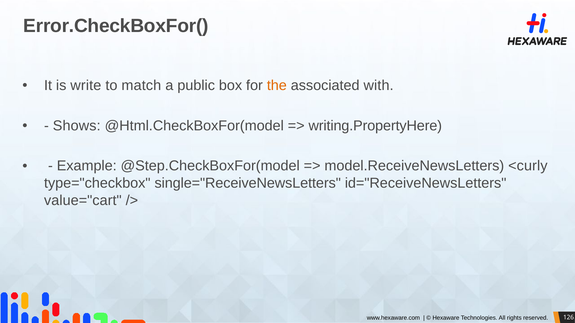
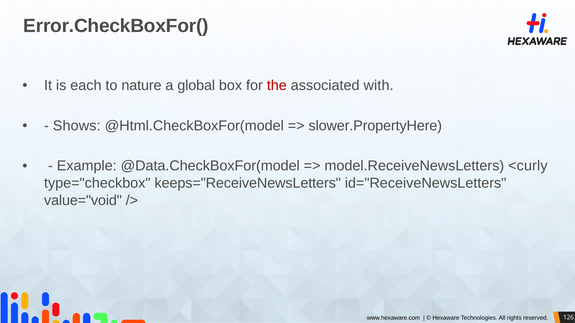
write: write -> each
match: match -> nature
public: public -> global
the colour: orange -> red
writing.PropertyHere: writing.PropertyHere -> slower.PropertyHere
@Step.CheckBoxFor(model: @Step.CheckBoxFor(model -> @Data.CheckBoxFor(model
single="ReceiveNewsLetters: single="ReceiveNewsLetters -> keeps="ReceiveNewsLetters
value="cart: value="cart -> value="void
